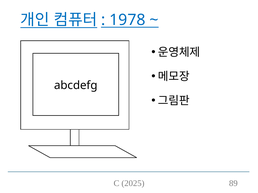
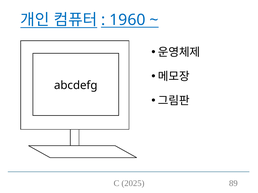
1978: 1978 -> 1960
